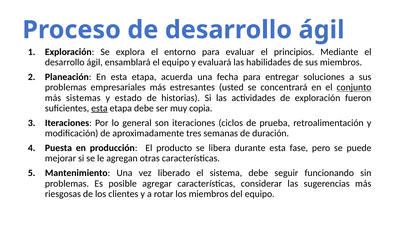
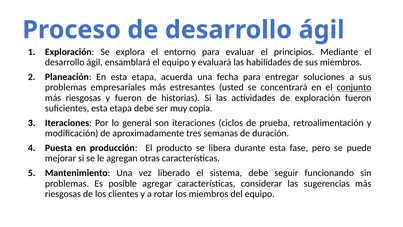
sistemas at (83, 98): sistemas -> riesgosas
y estado: estado -> fueron
esta at (99, 108) underline: present -> none
